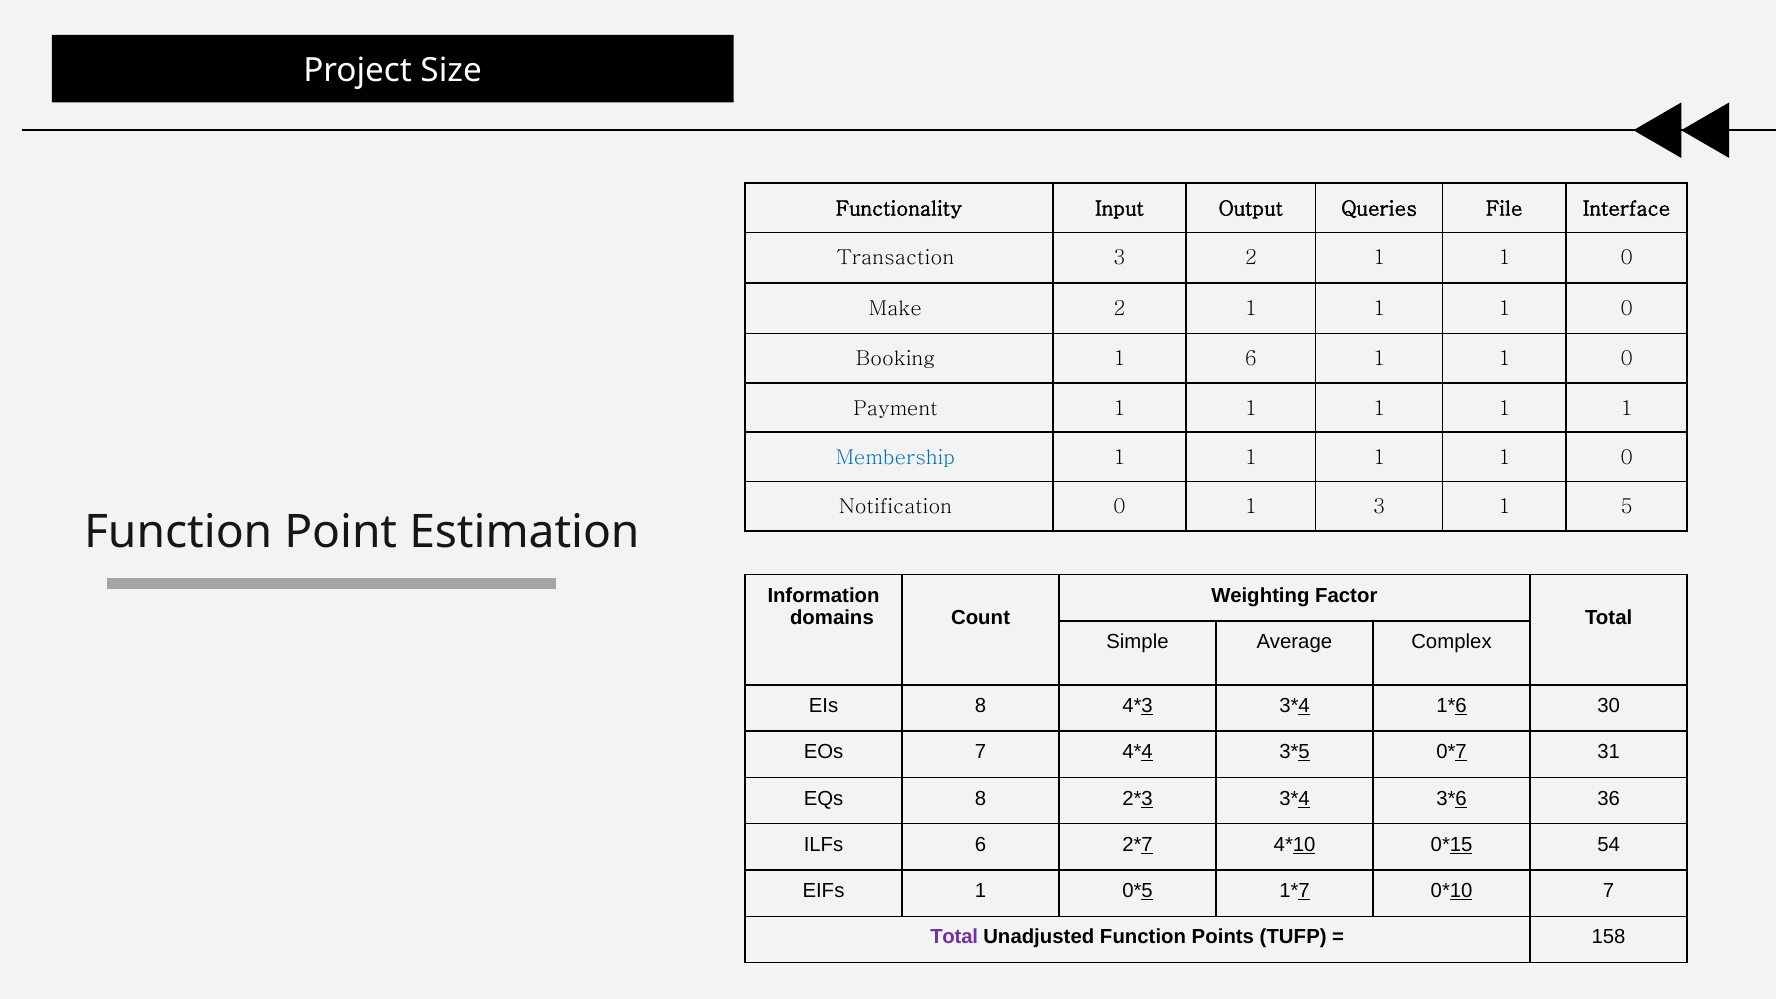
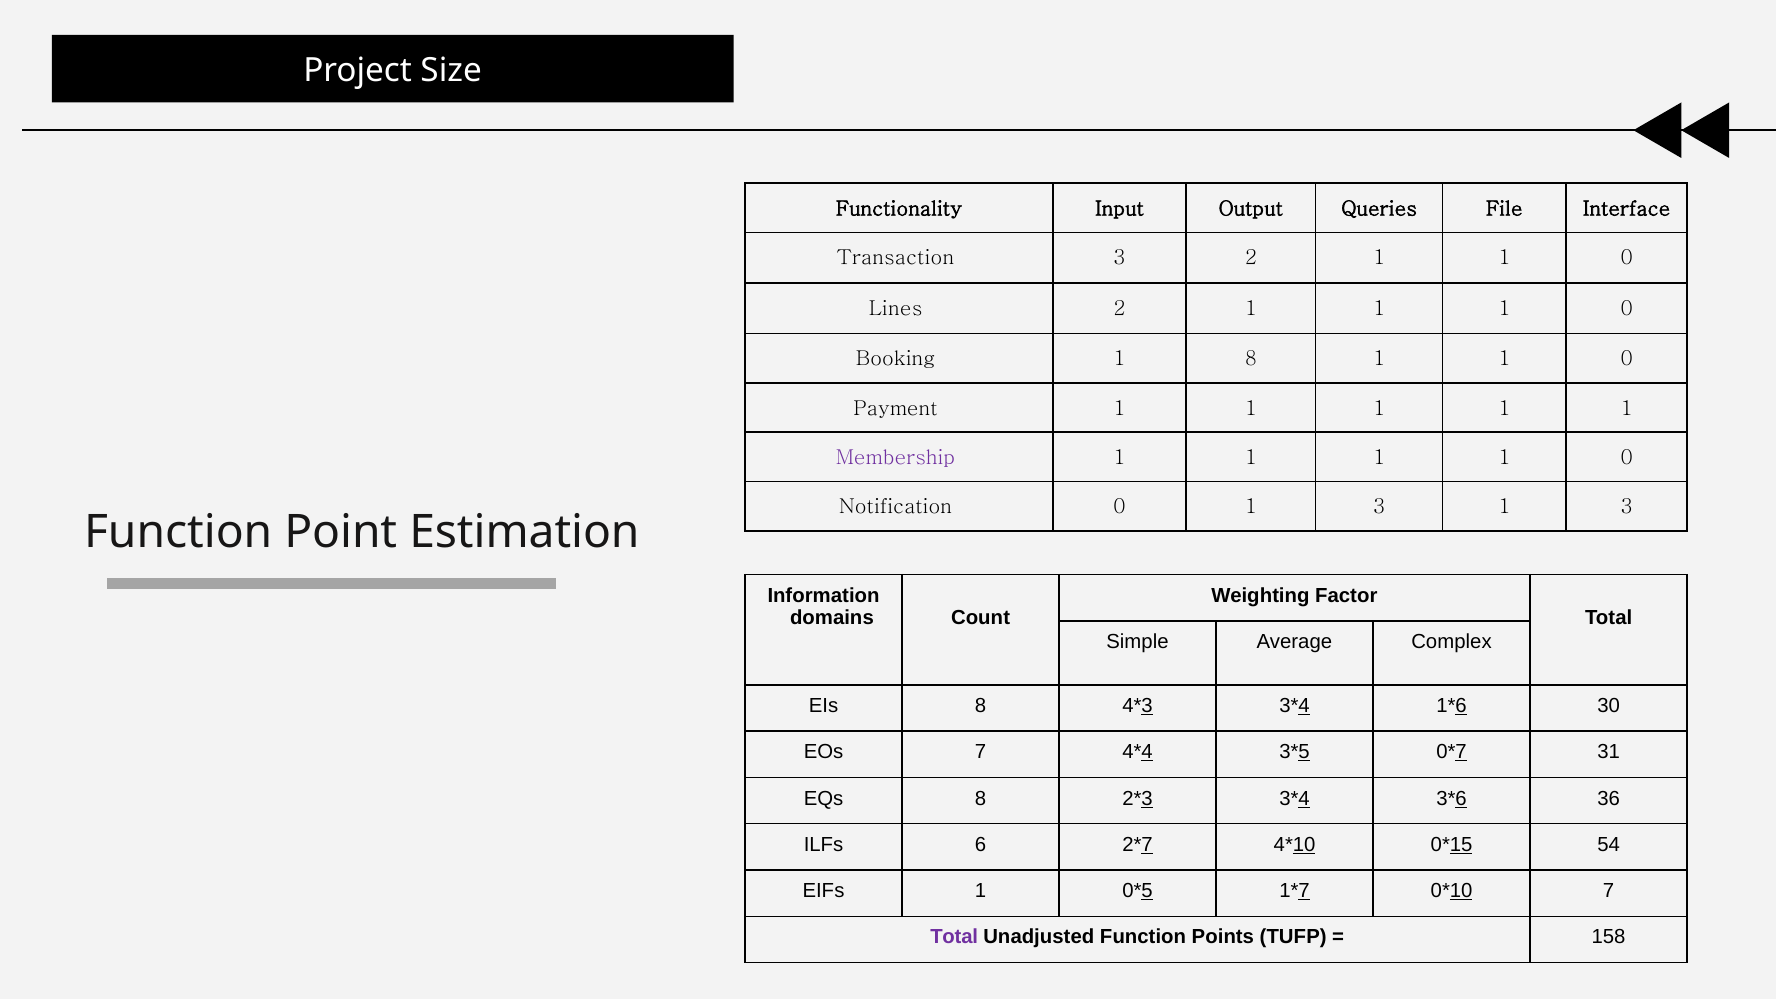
Make: Make -> Lines
1 6: 6 -> 8
Membership colour: blue -> purple
3 1 5: 5 -> 3
